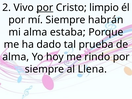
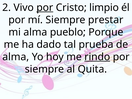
habrán: habrán -> prestar
estaba: estaba -> pueblo
rindo underline: none -> present
Llena: Llena -> Quita
